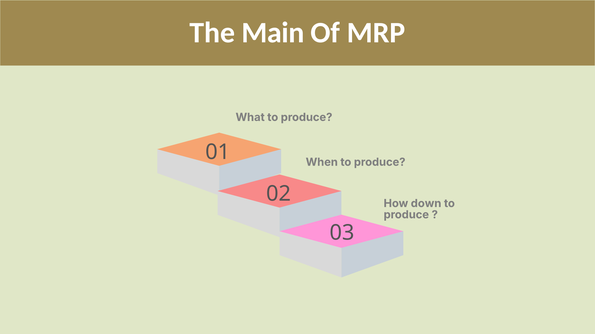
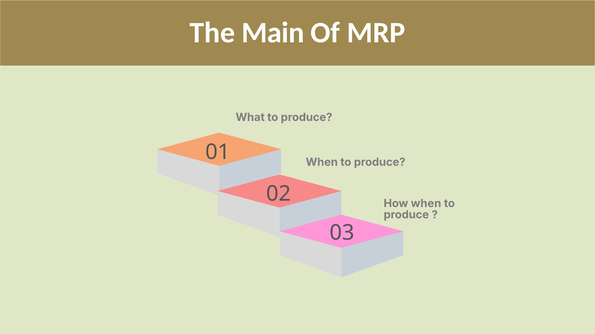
How down: down -> when
